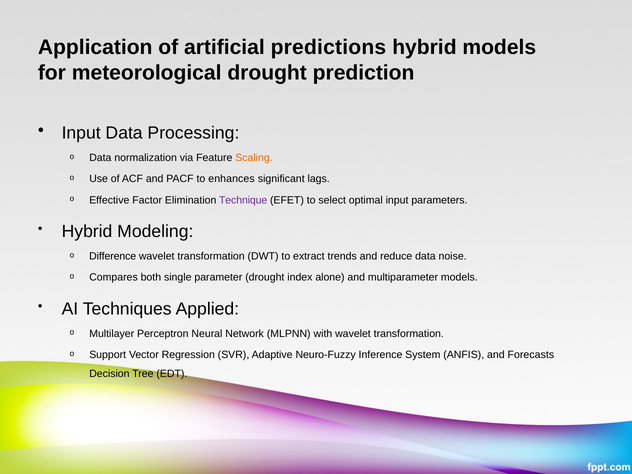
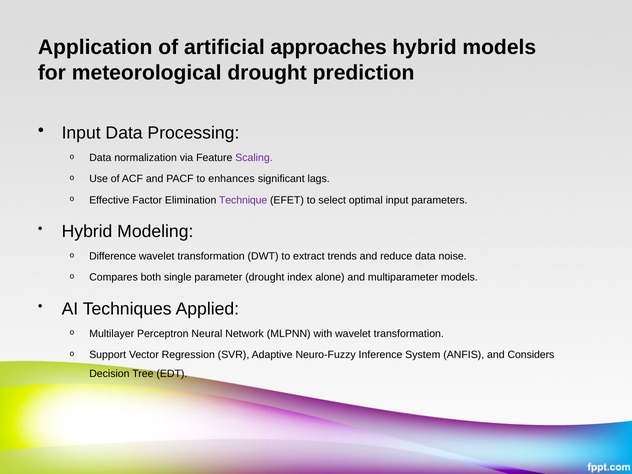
predictions: predictions -> approaches
Scaling colour: orange -> purple
Forecasts: Forecasts -> Considers
